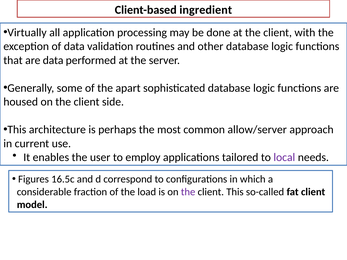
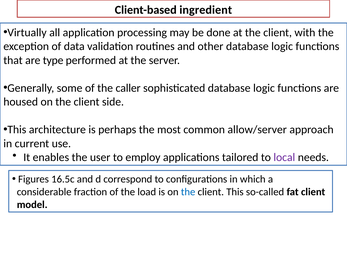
are data: data -> type
apart: apart -> caller
the at (188, 192) colour: purple -> blue
